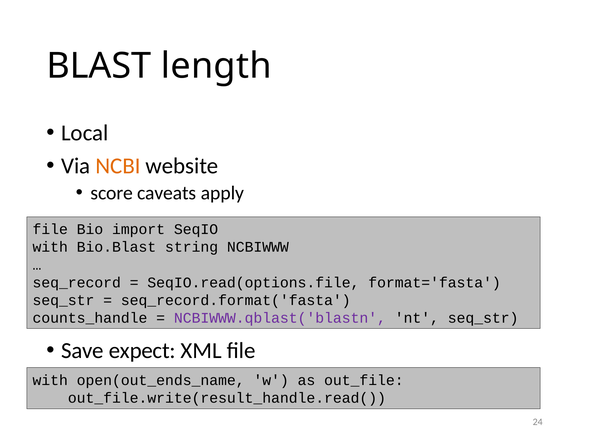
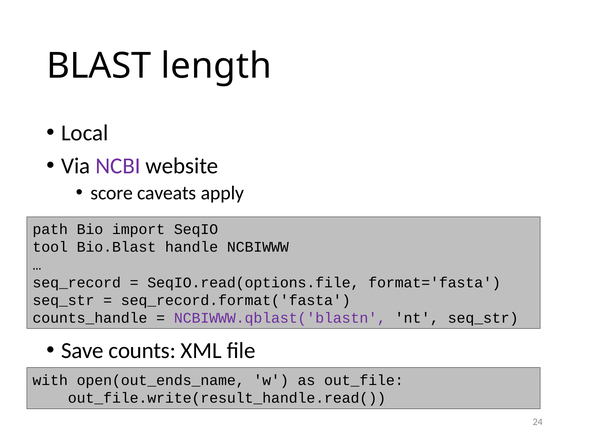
NCBI colour: orange -> purple
file at (50, 229): file -> path
with at (50, 247): with -> tool
string: string -> handle
expect: expect -> counts
